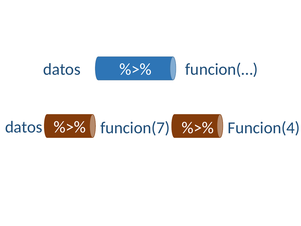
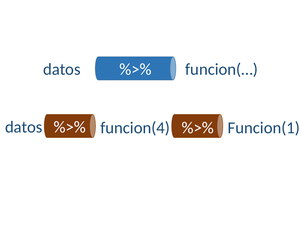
funcion(7: funcion(7 -> funcion(4
Funcion(4: Funcion(4 -> Funcion(1
